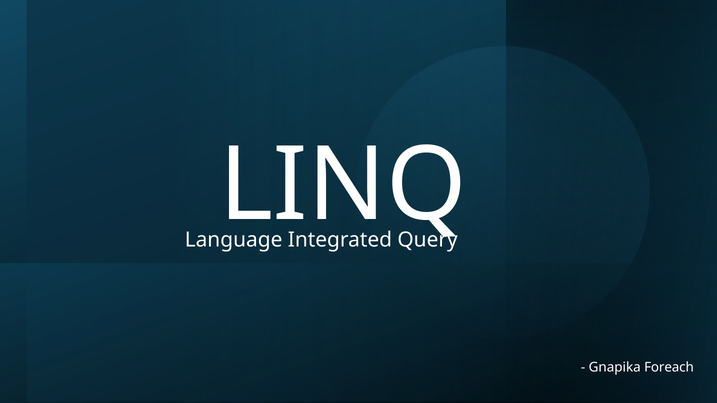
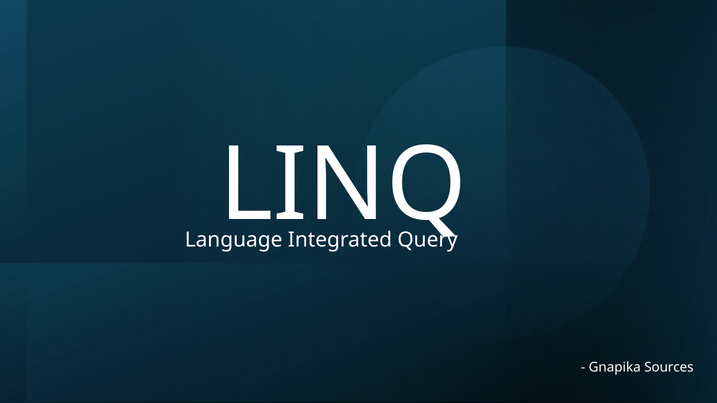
Foreach: Foreach -> Sources
